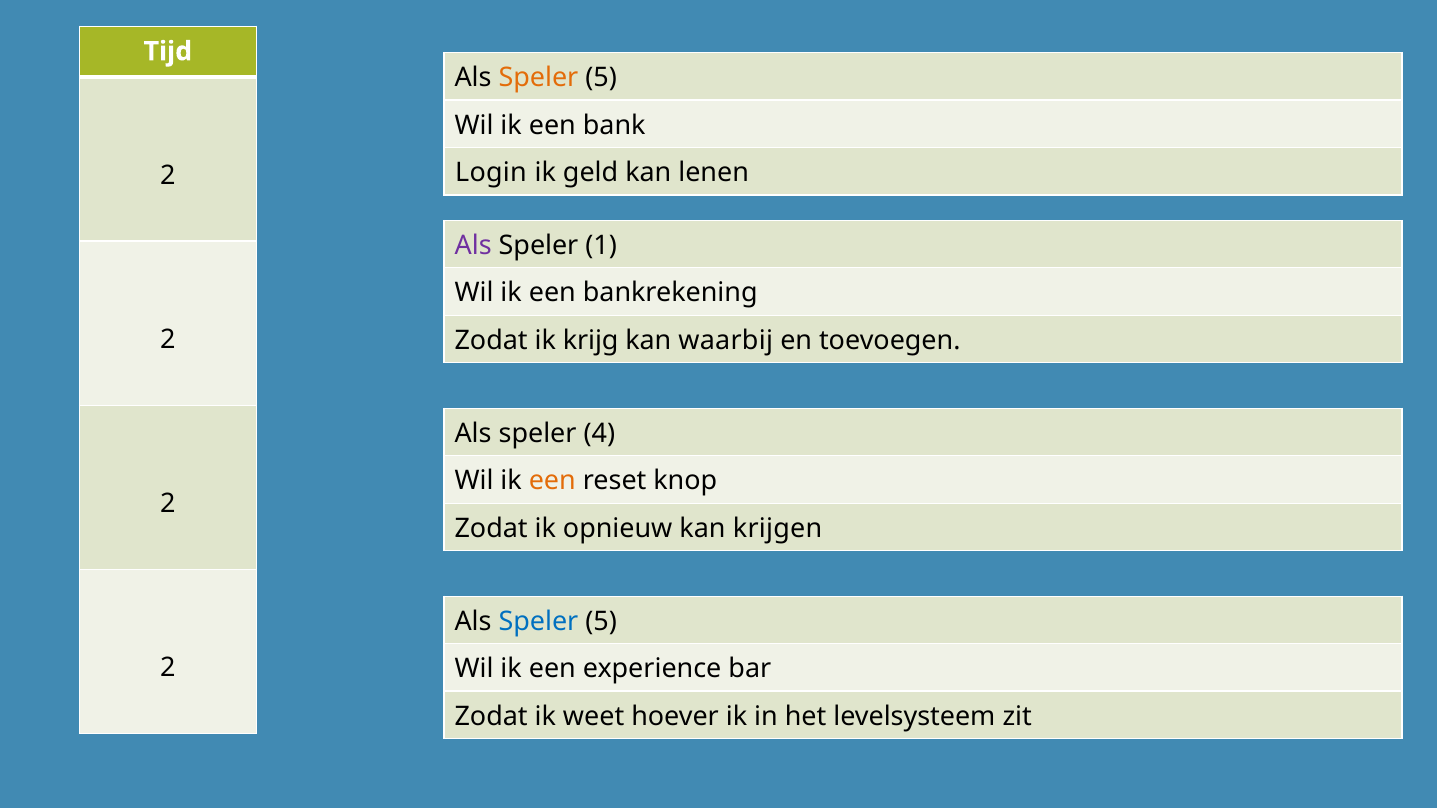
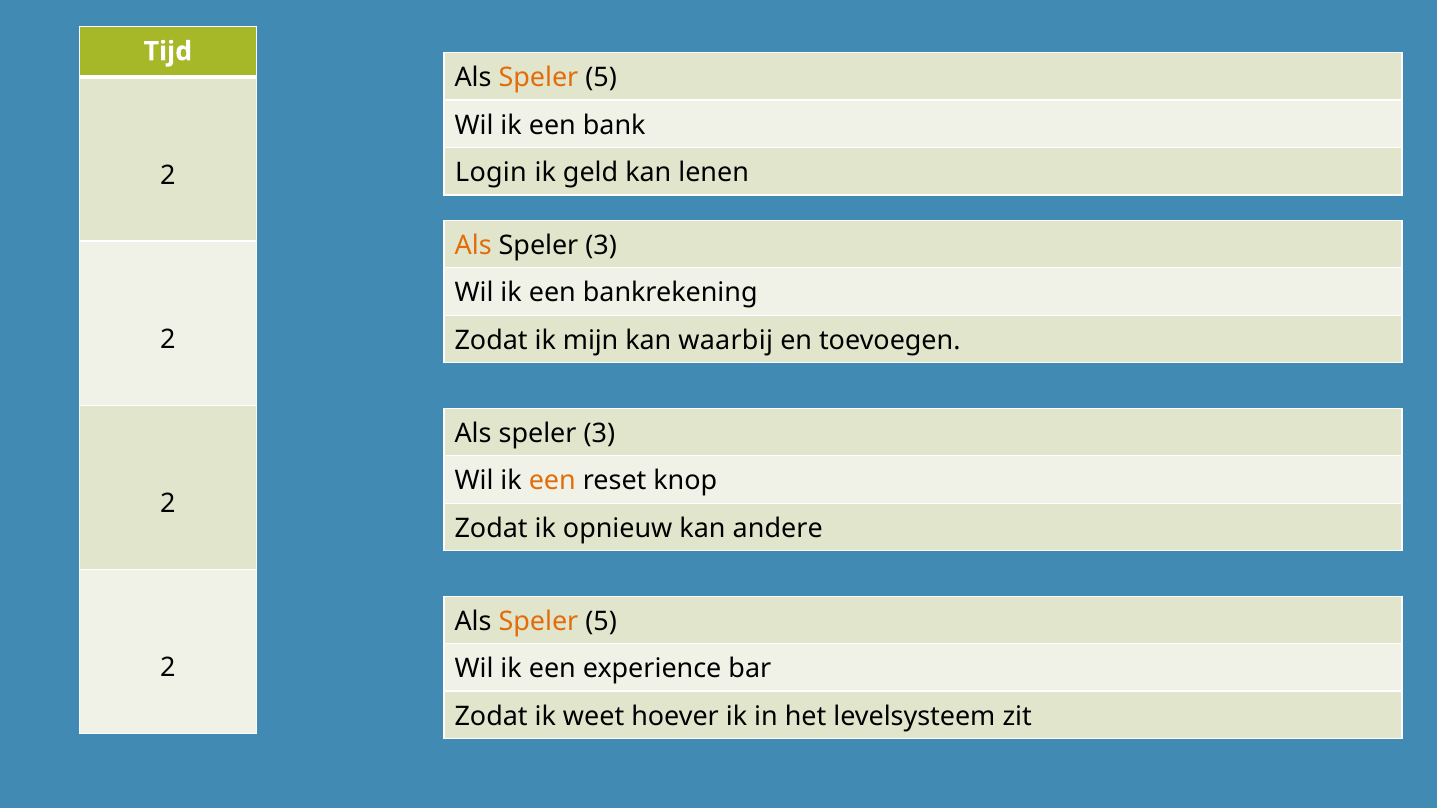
Als at (473, 246) colour: purple -> orange
1 at (601, 246): 1 -> 3
krijg: krijg -> mijn
4 at (599, 434): 4 -> 3
krijgen: krijgen -> andere
Speler at (538, 622) colour: blue -> orange
